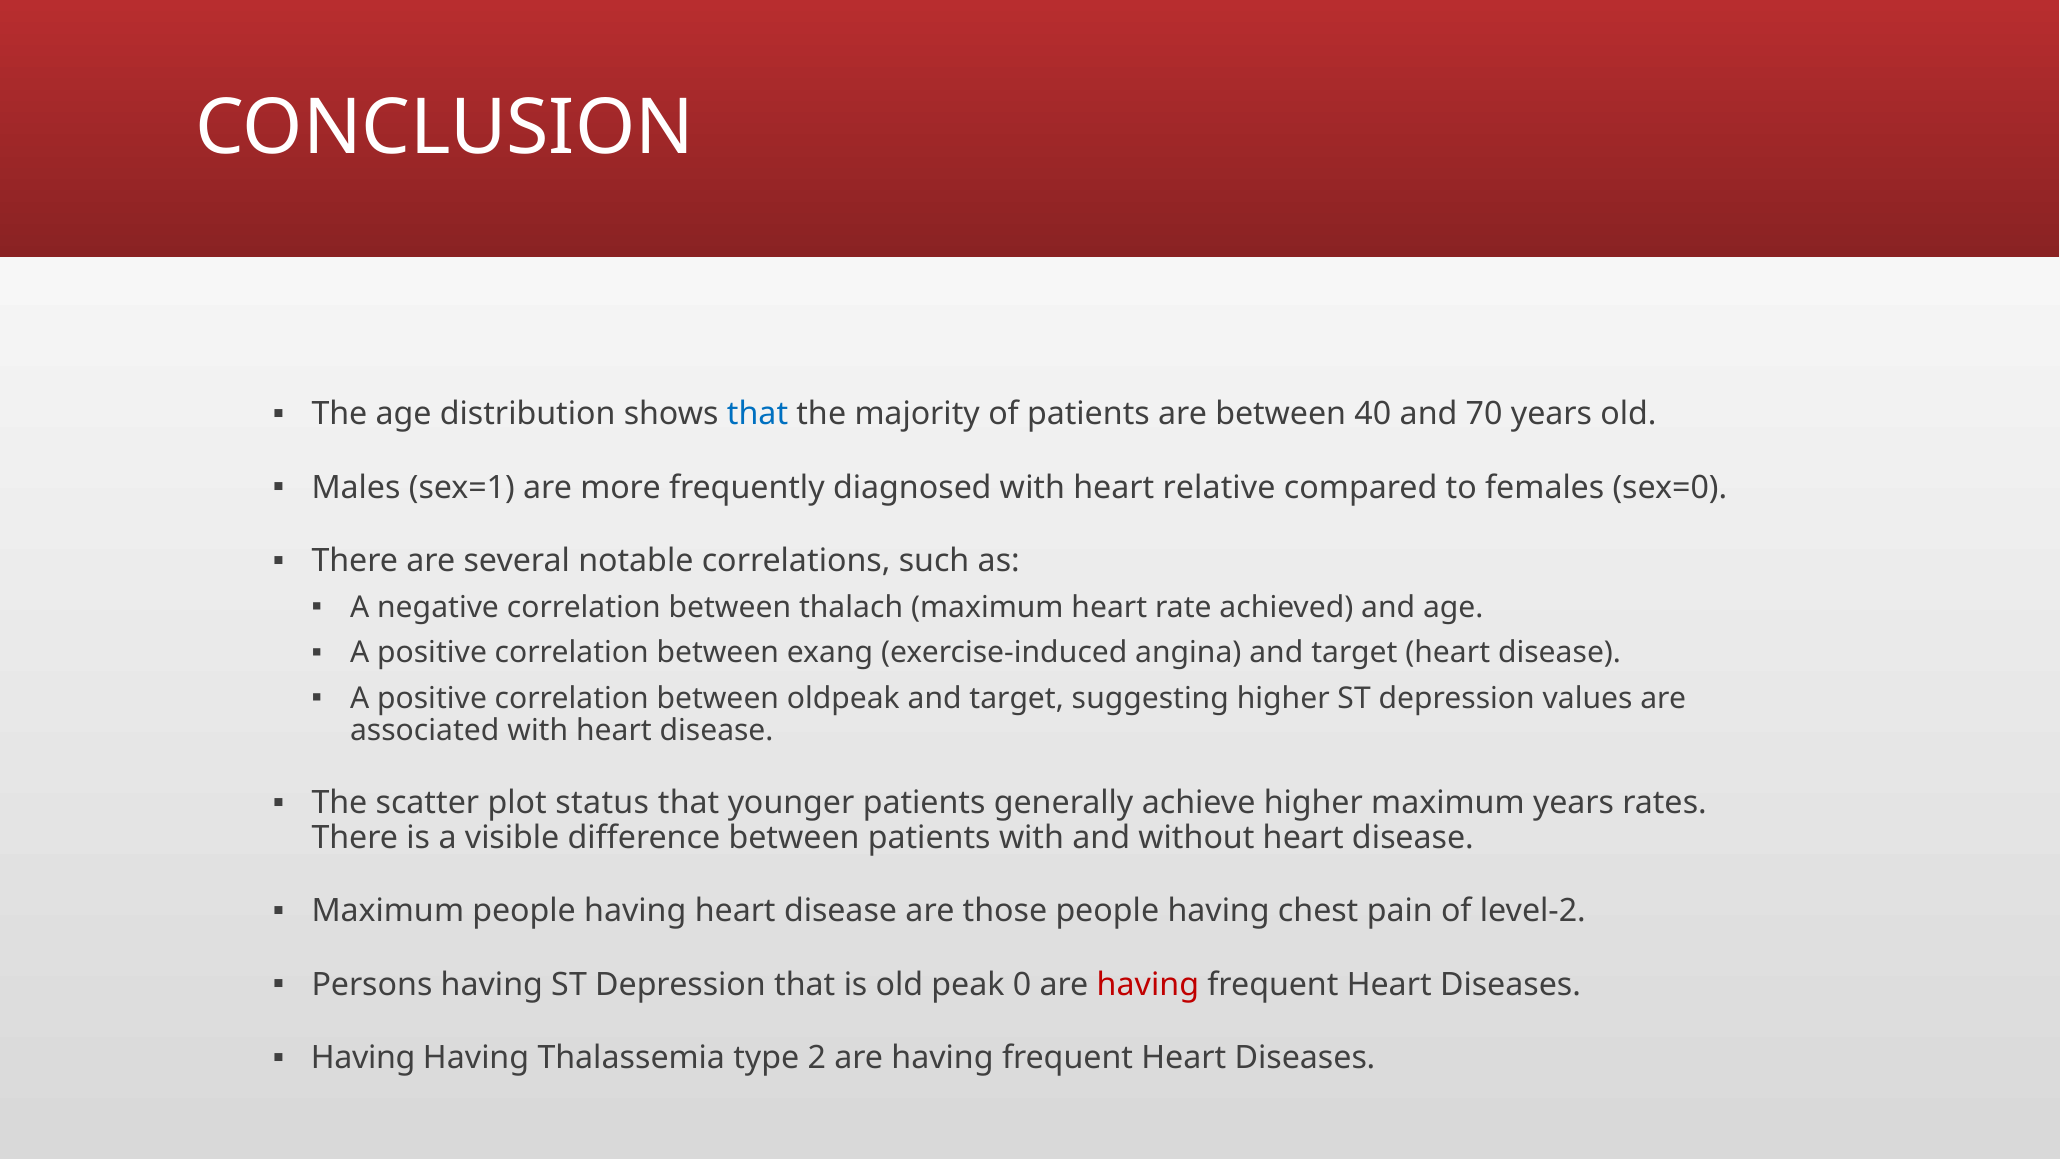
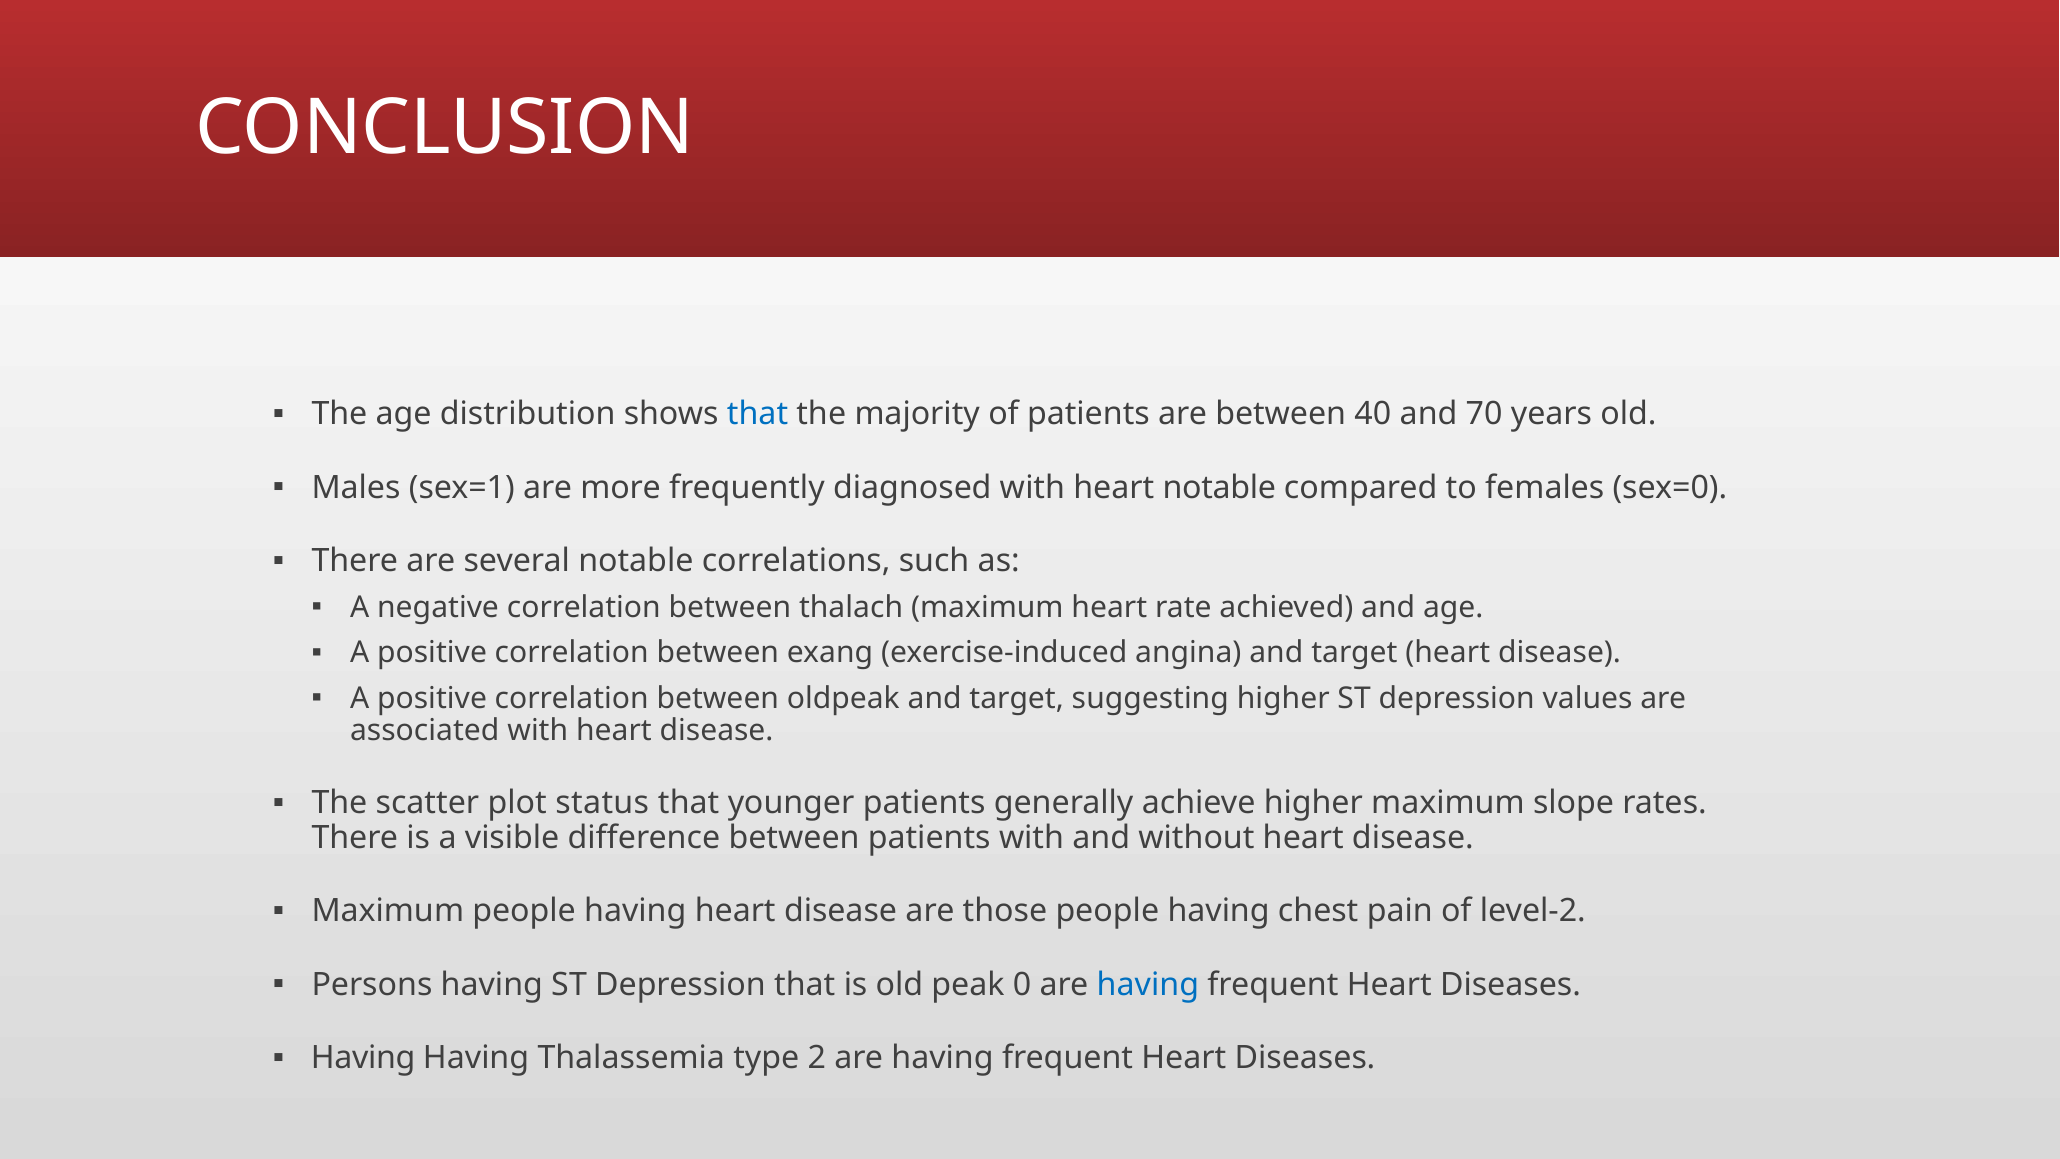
heart relative: relative -> notable
maximum years: years -> slope
having at (1148, 984) colour: red -> blue
